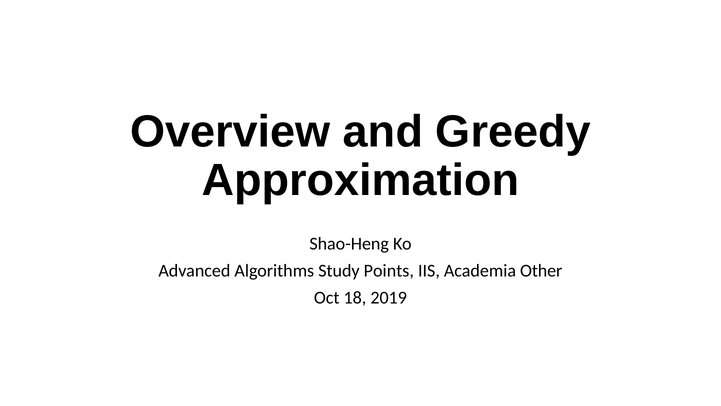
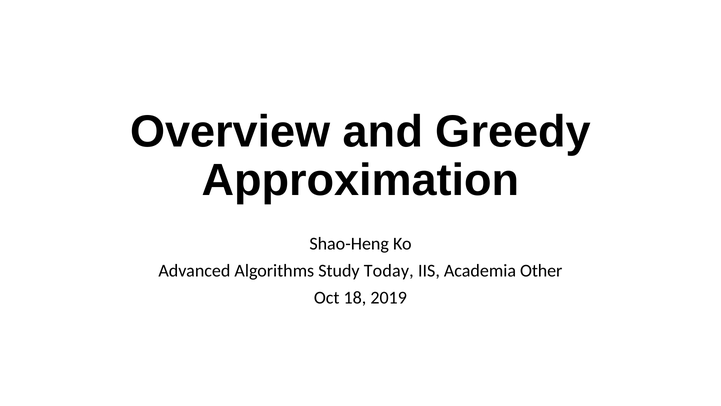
Points: Points -> Today
